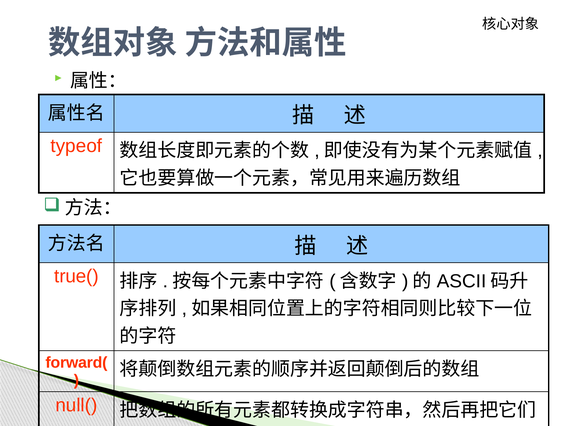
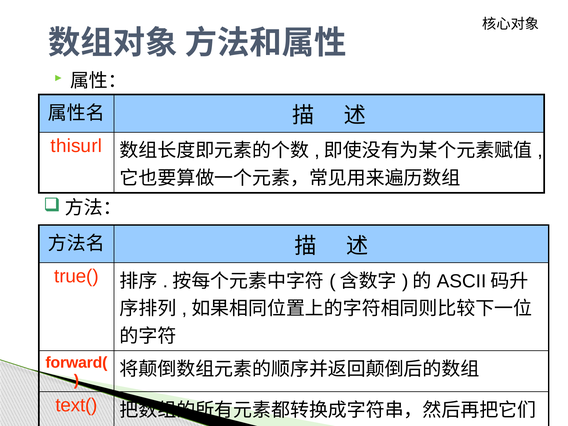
typeof: typeof -> thisurl
null(: null( -> text(
